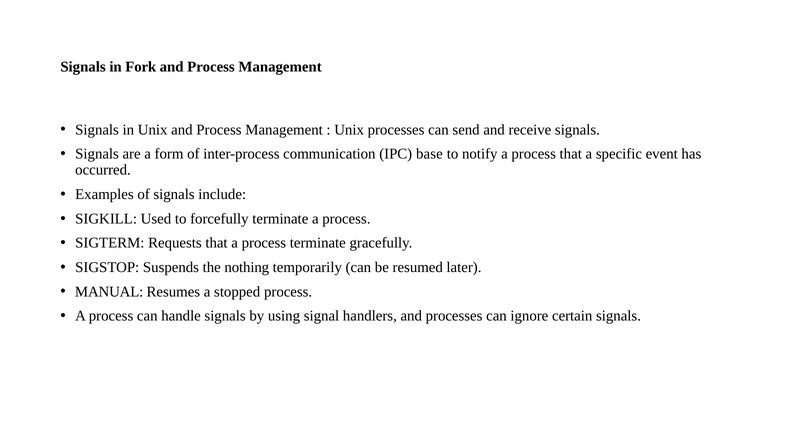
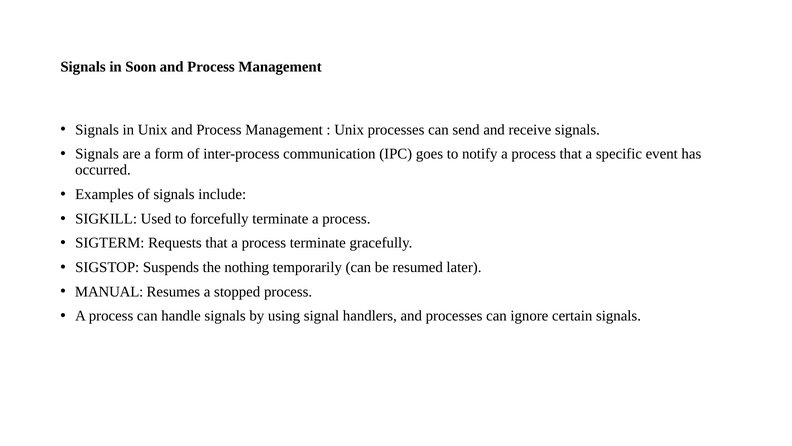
Fork: Fork -> Soon
base: base -> goes
